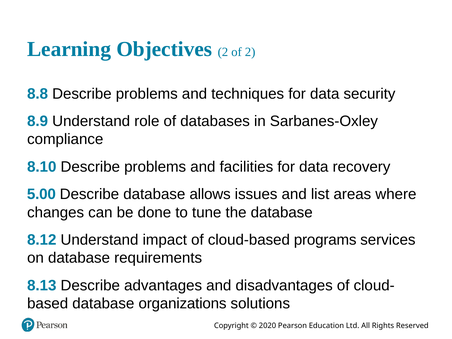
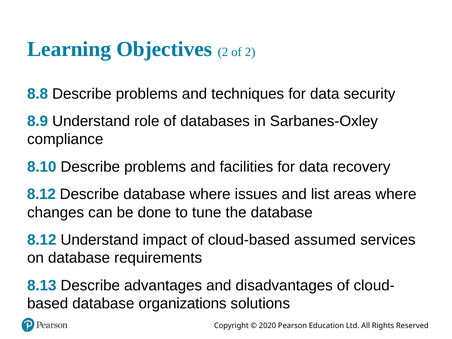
5.00 at (41, 194): 5.00 -> 8.12
database allows: allows -> where
programs: programs -> assumed
